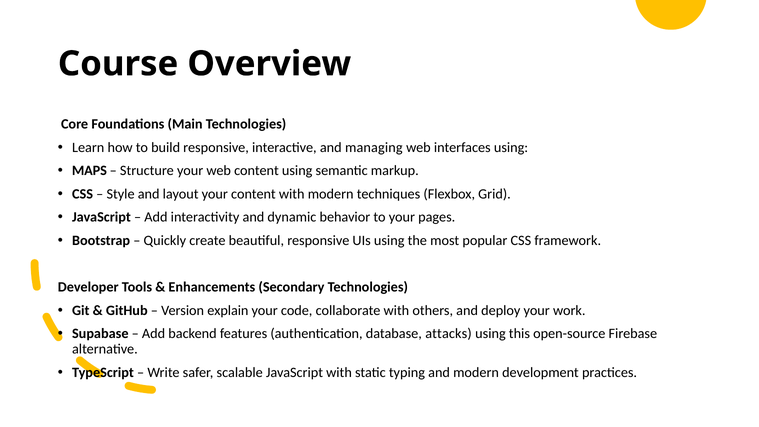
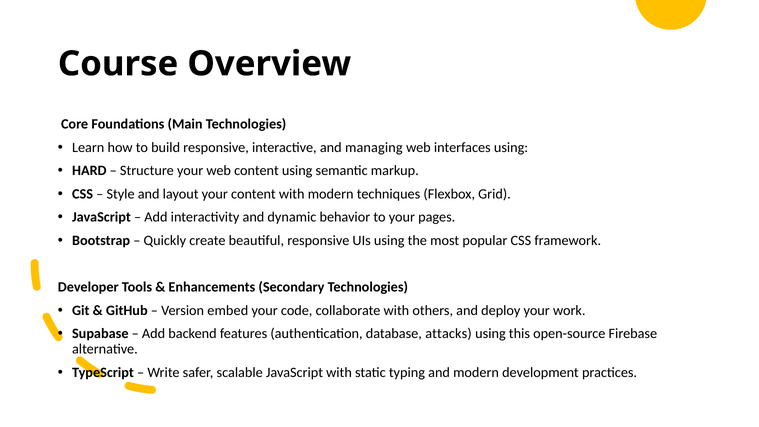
MAPS: MAPS -> HARD
explain: explain -> embed
